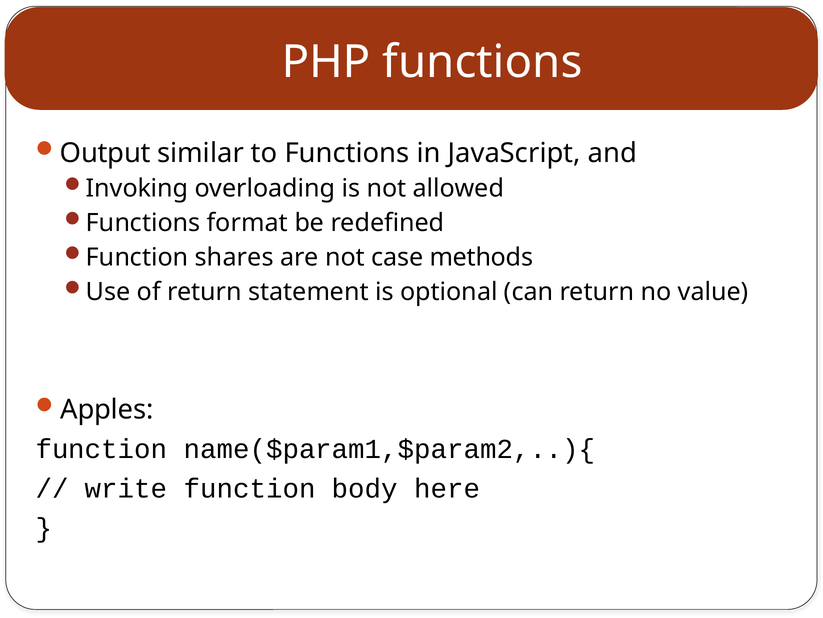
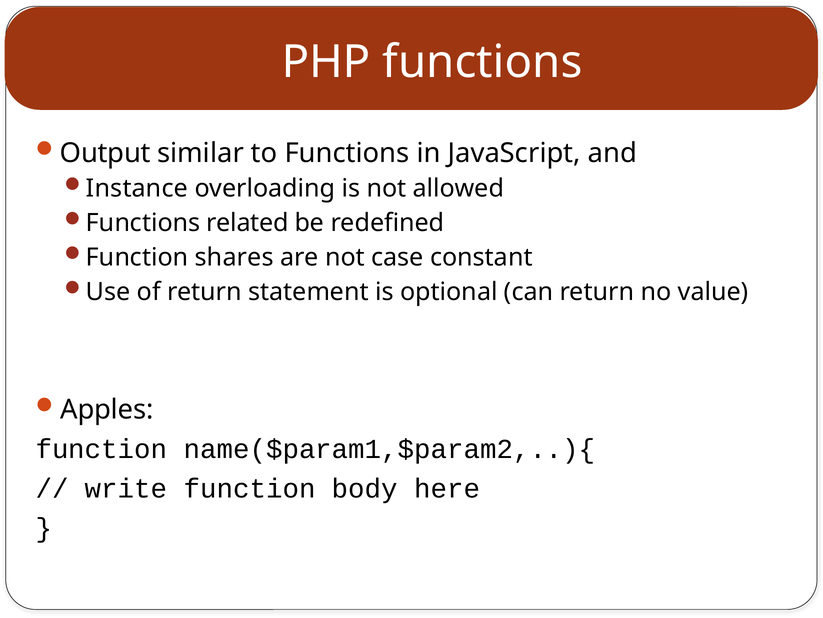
Invoking: Invoking -> Instance
format: format -> related
methods: methods -> constant
